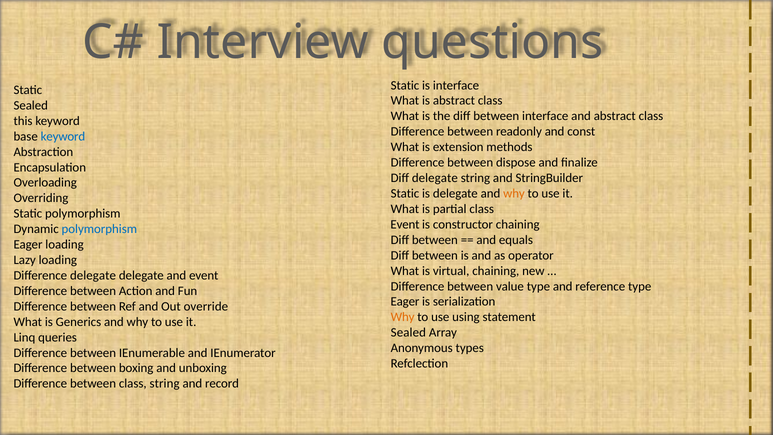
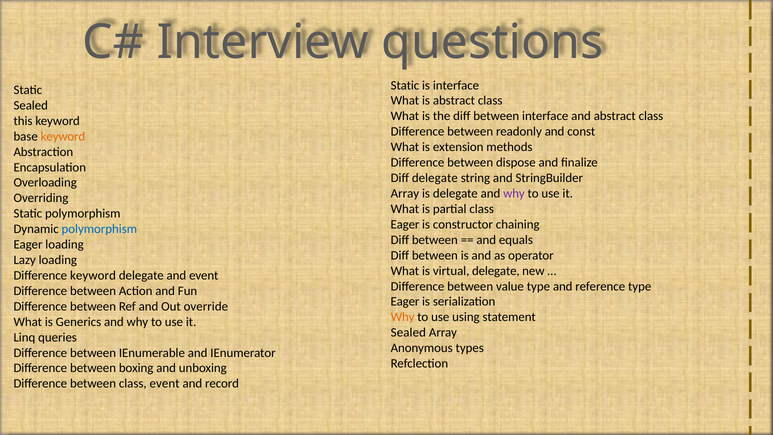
keyword at (63, 136) colour: blue -> orange
Static at (405, 193): Static -> Array
why at (514, 193) colour: orange -> purple
Event at (405, 224): Event -> Eager
virtual chaining: chaining -> delegate
Difference delegate: delegate -> keyword
class string: string -> event
